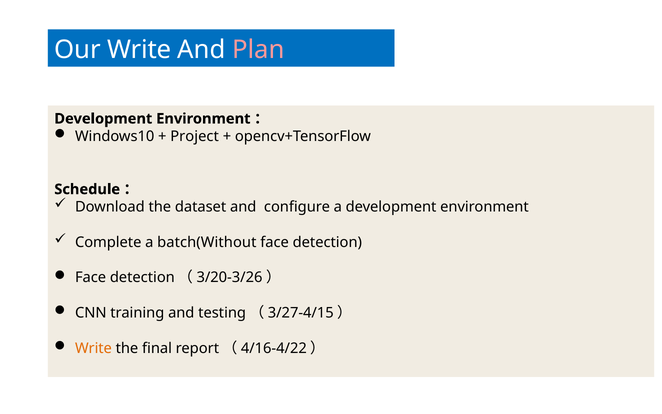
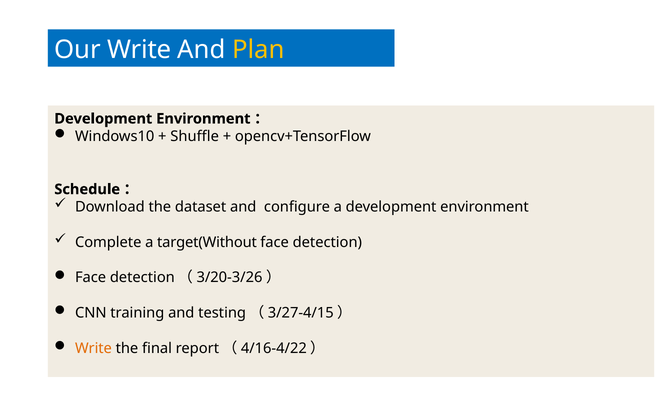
Plan colour: pink -> yellow
Project: Project -> Shuffle
batch(Without: batch(Without -> target(Without
